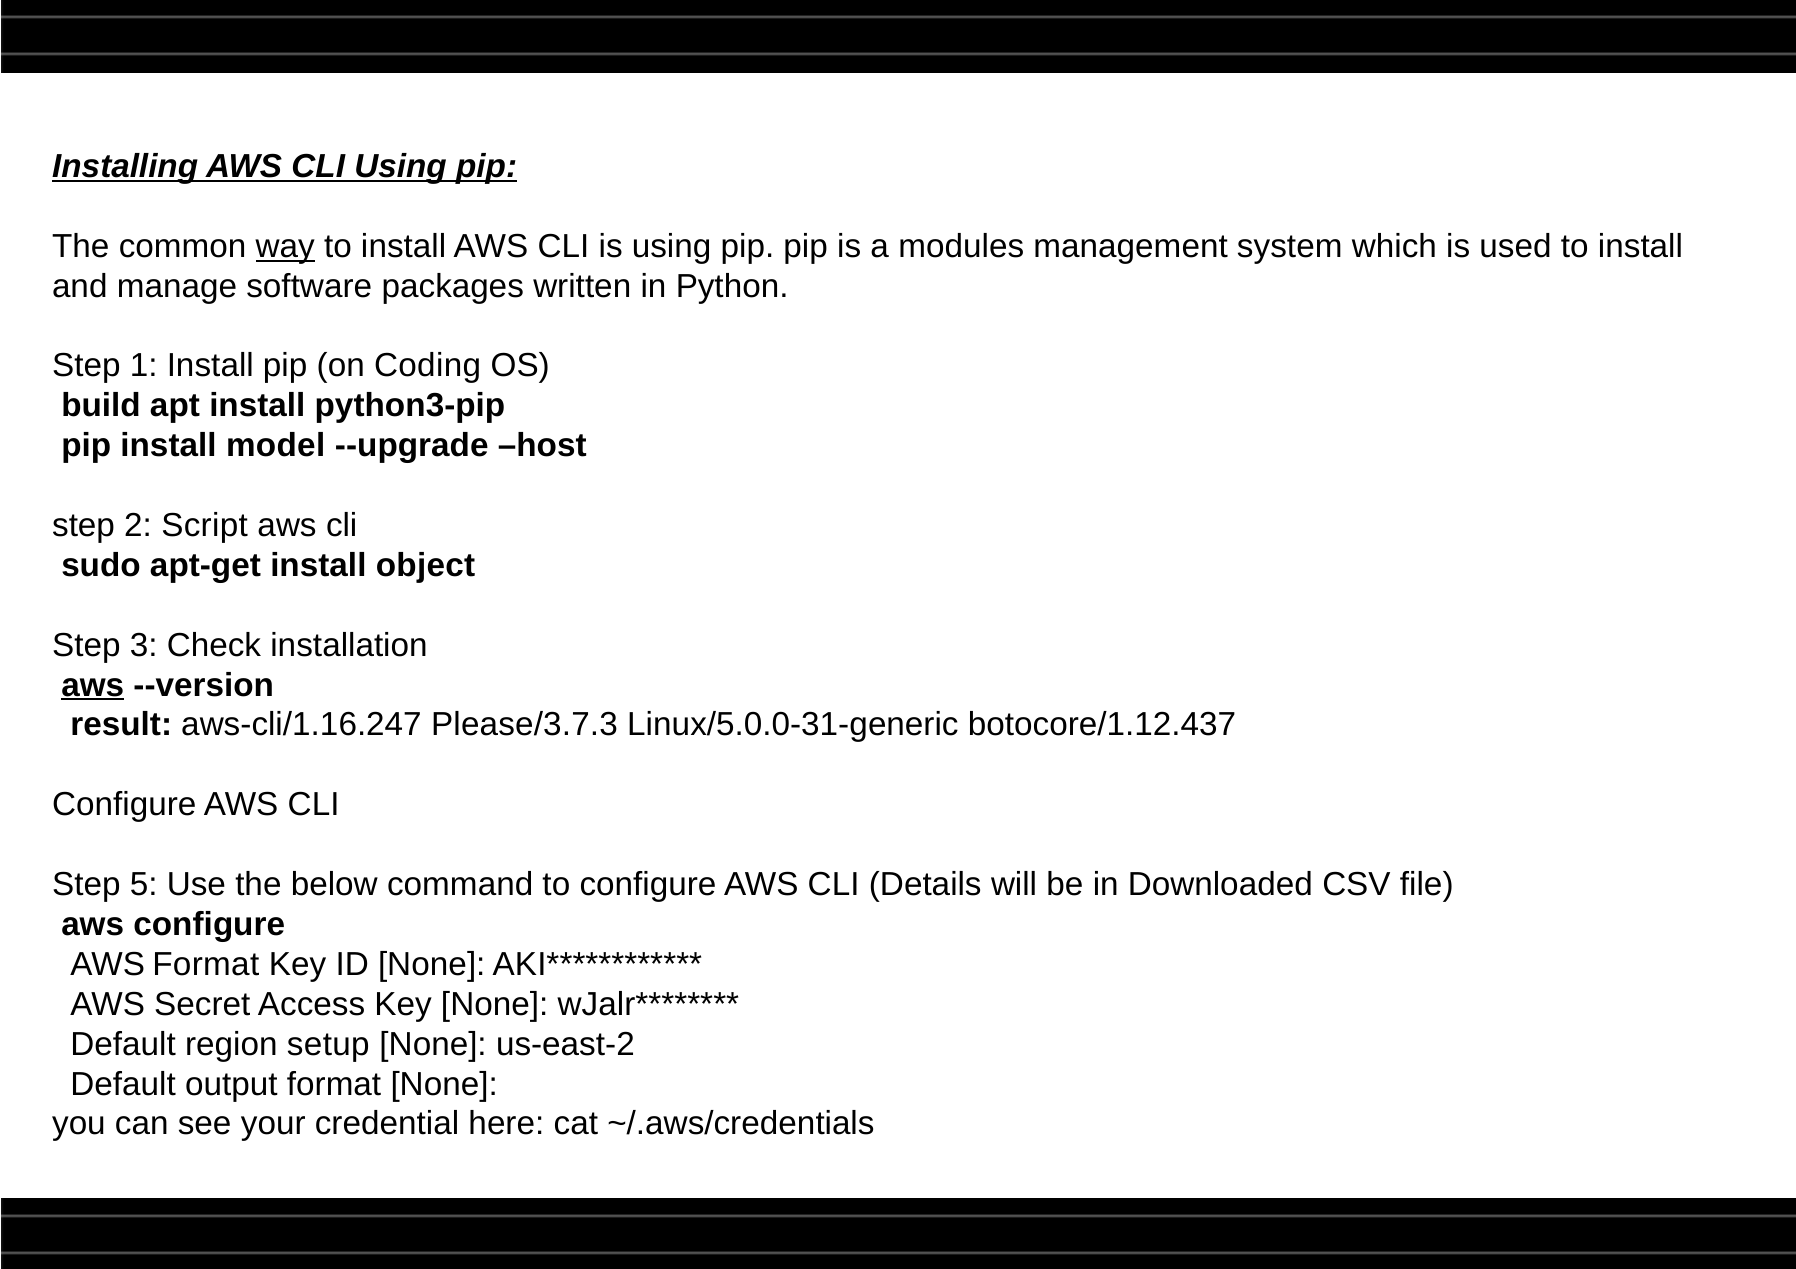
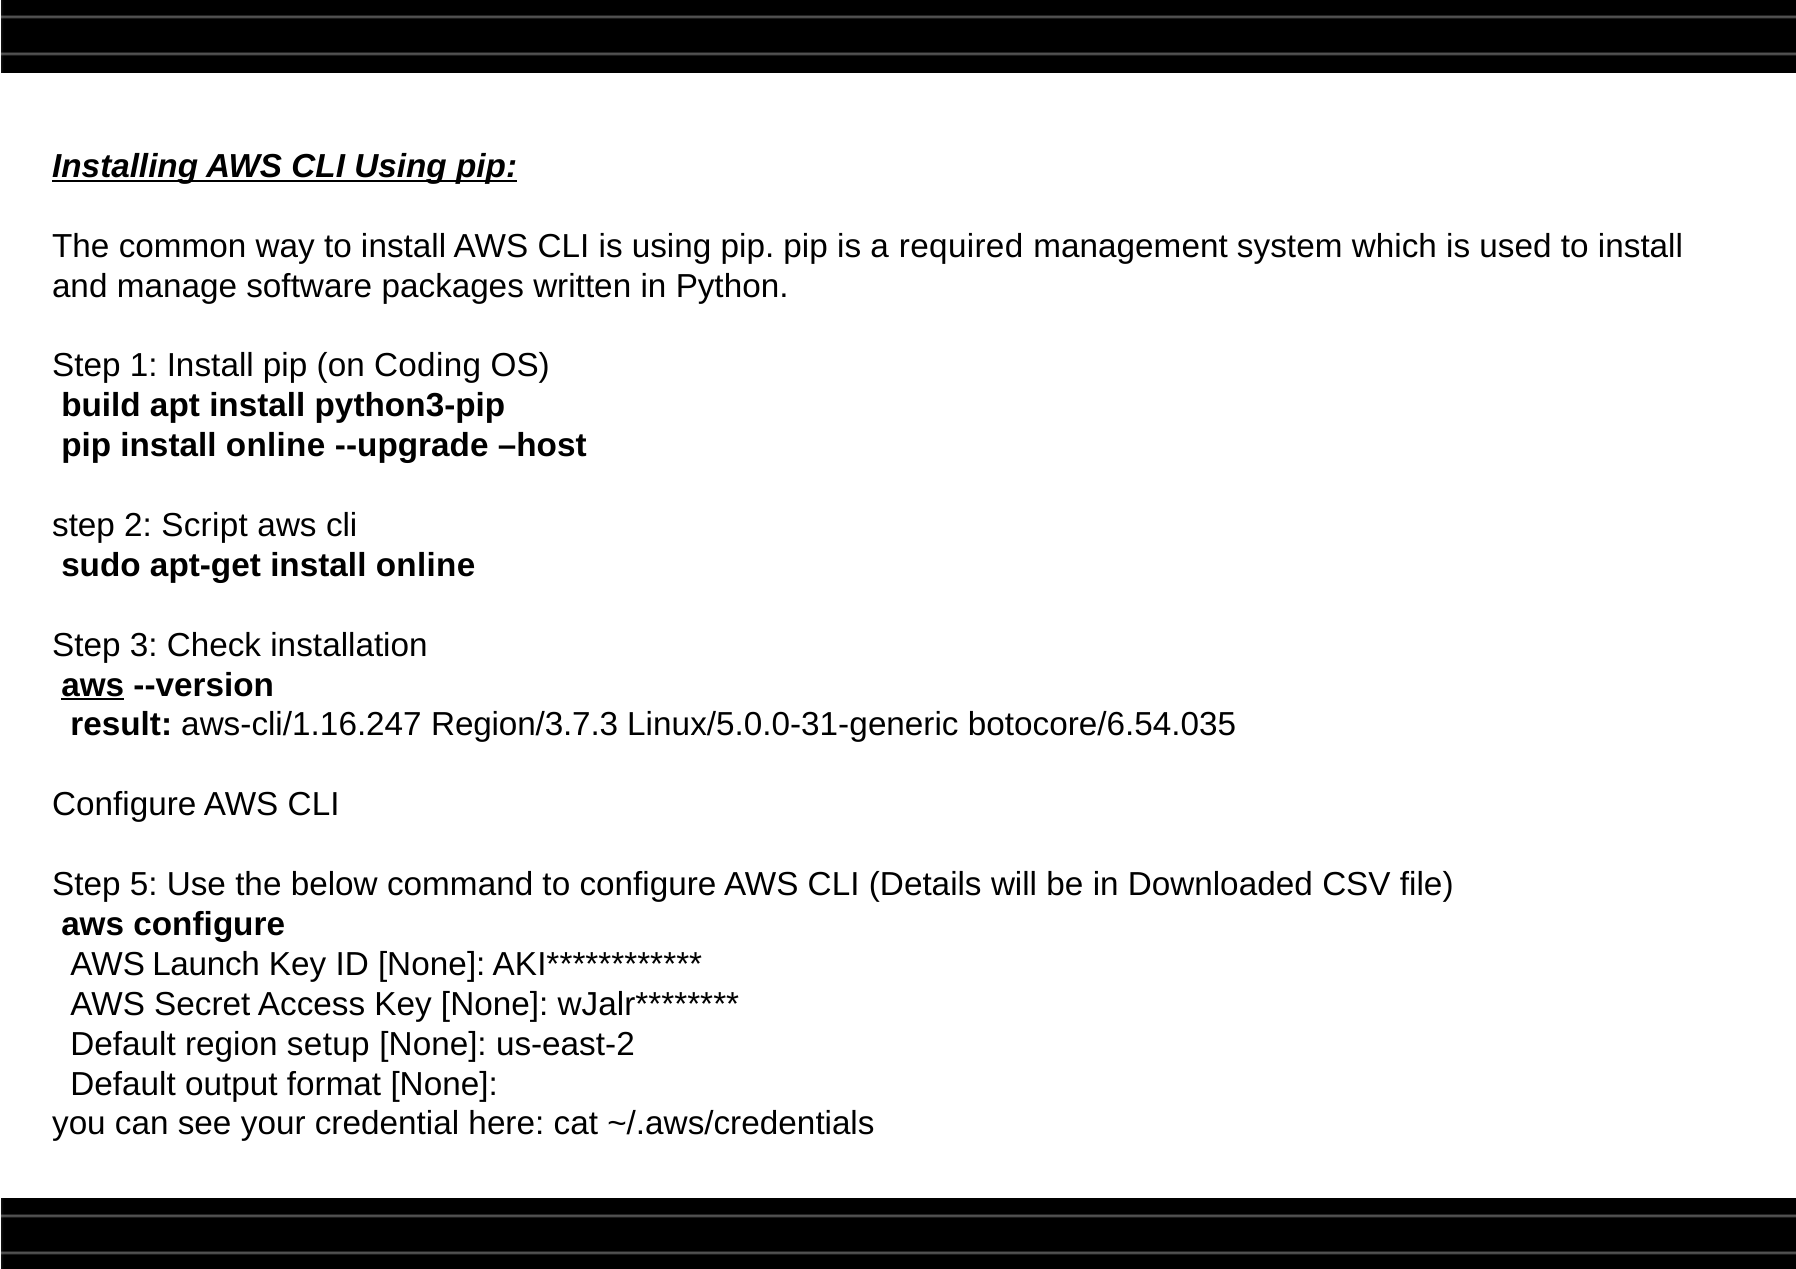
way underline: present -> none
modules: modules -> required
pip install model: model -> online
apt-get install object: object -> online
Please/3.7.3: Please/3.7.3 -> Region/3.7.3
botocore/1.12.437: botocore/1.12.437 -> botocore/6.54.035
AWS Format: Format -> Launch
